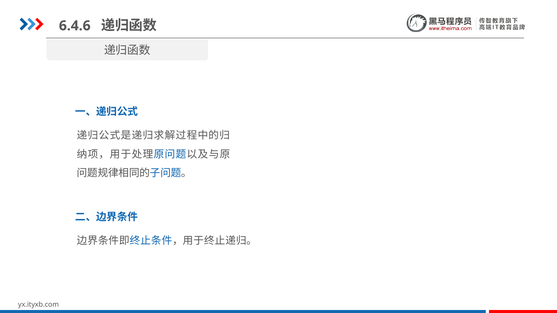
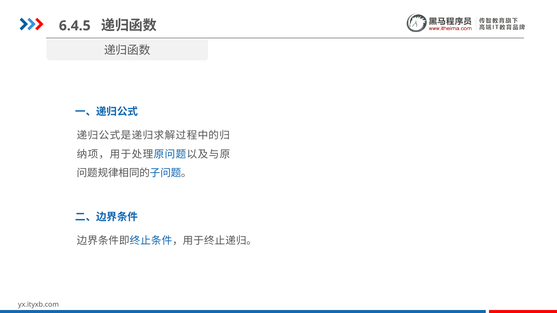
6.4.6: 6.4.6 -> 6.4.5
